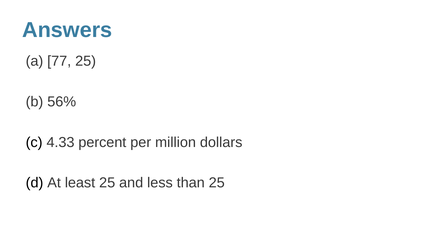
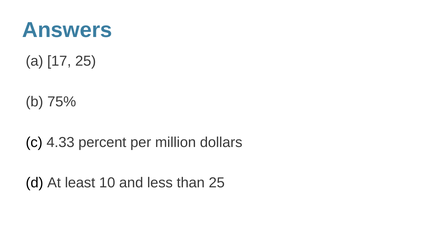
77: 77 -> 17
56%: 56% -> 75%
least 25: 25 -> 10
